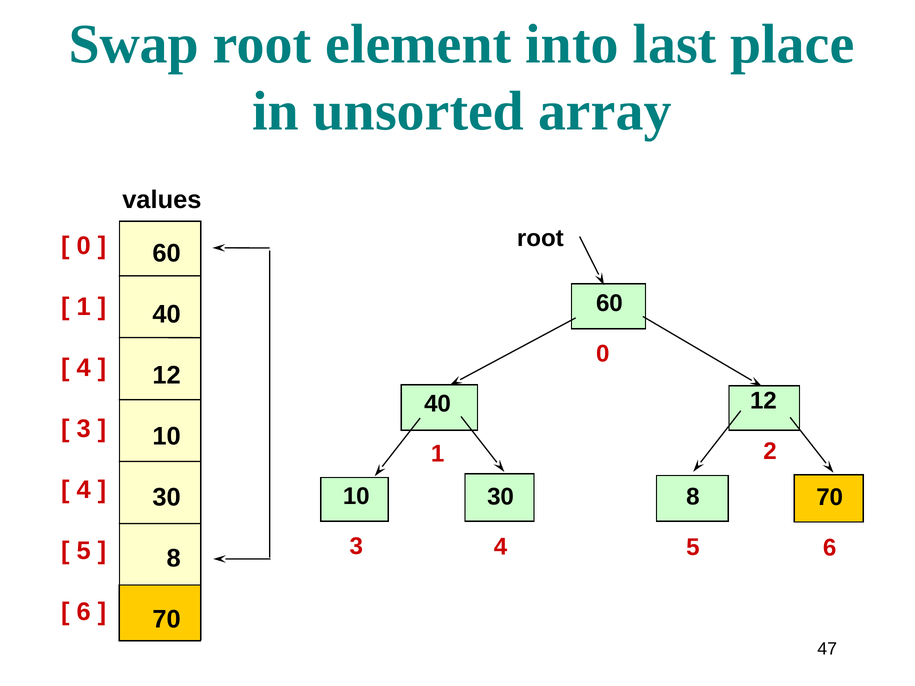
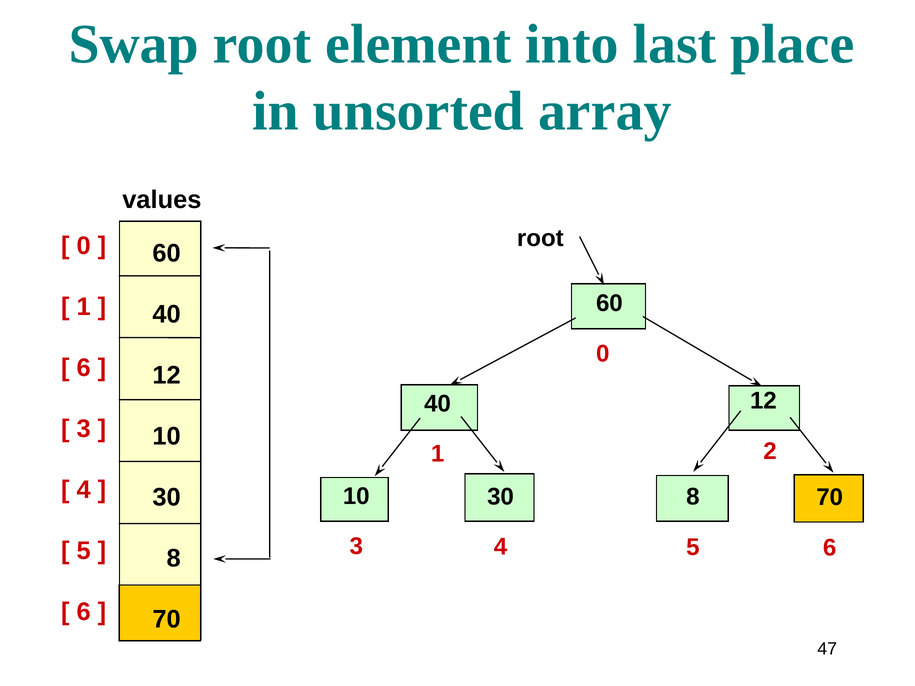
4 at (84, 368): 4 -> 6
